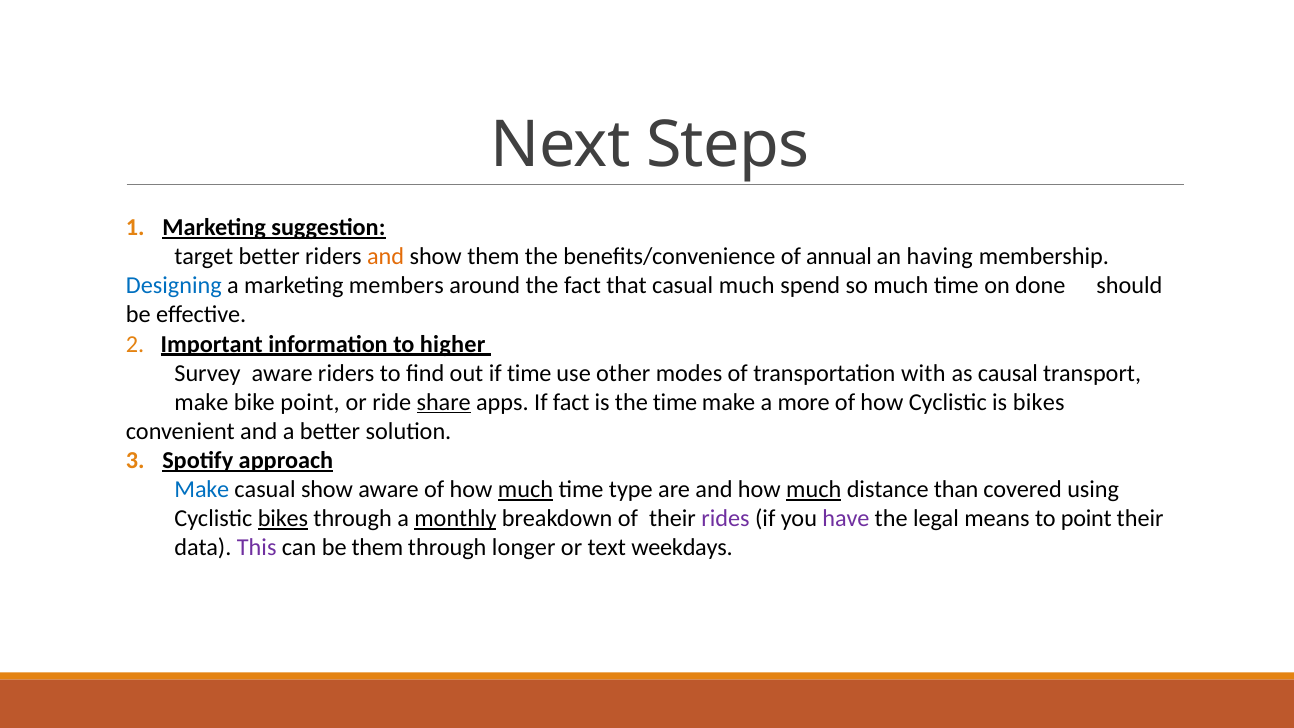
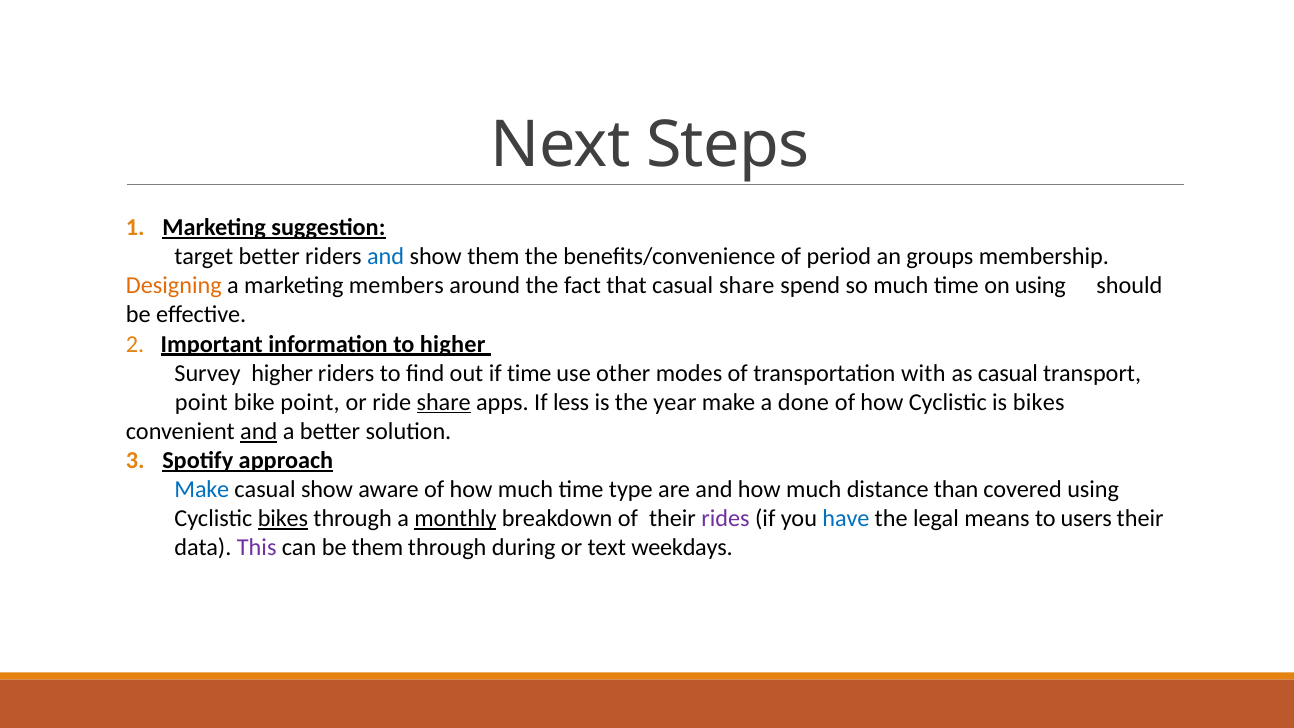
and at (386, 257) colour: orange -> blue
annual: annual -> period
having: having -> groups
Designing colour: blue -> orange
casual much: much -> share
on done: done -> using
Survey aware: aware -> higher
as causal: causal -> casual
make at (202, 402): make -> point
If fact: fact -> less
the time: time -> year
more: more -> done
and at (259, 431) underline: none -> present
much at (526, 490) underline: present -> none
much at (814, 490) underline: present -> none
have colour: purple -> blue
to point: point -> users
longer: longer -> during
